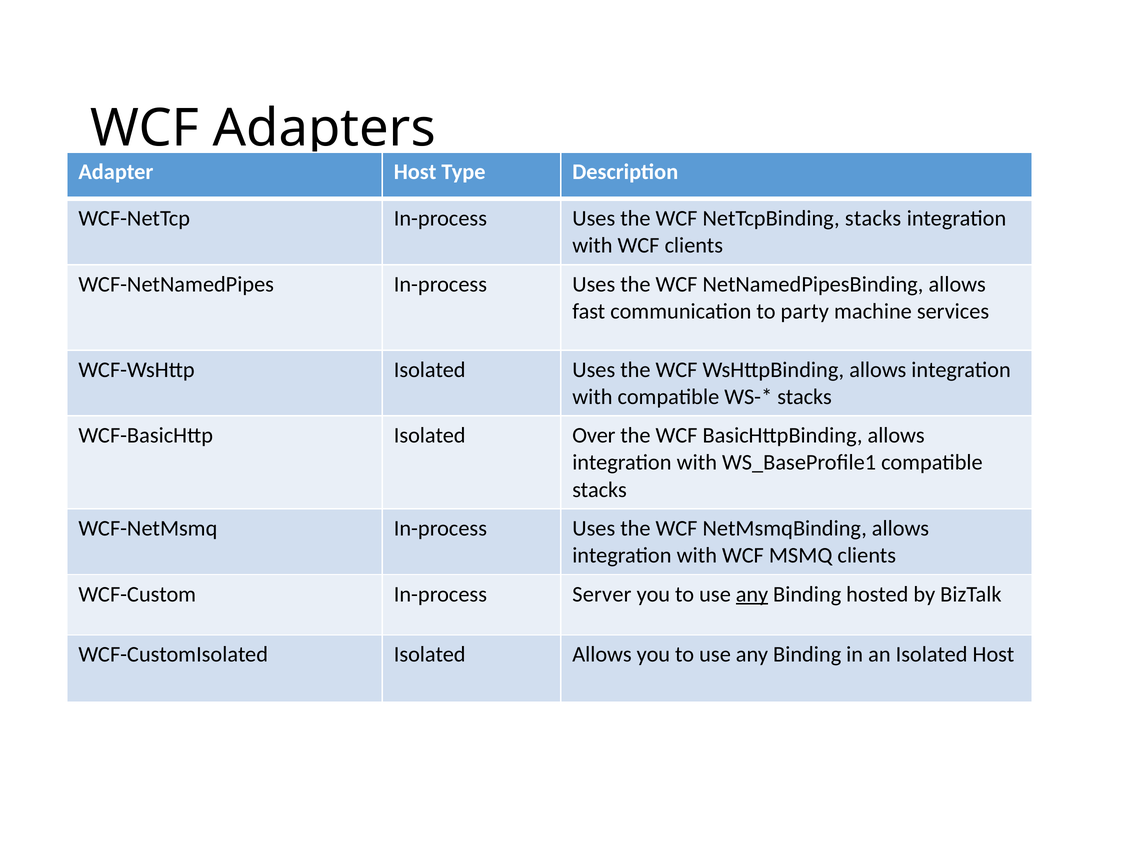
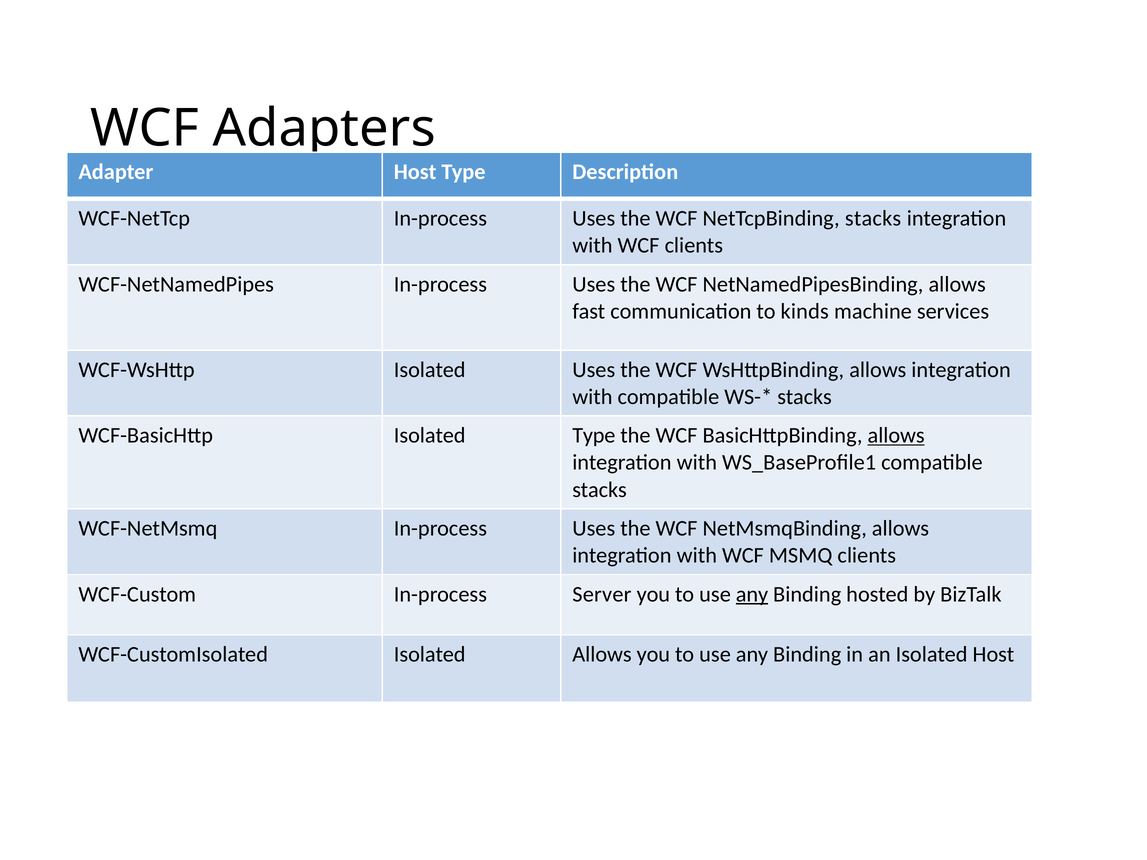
party: party -> kinds
Isolated Over: Over -> Type
allows at (896, 436) underline: none -> present
